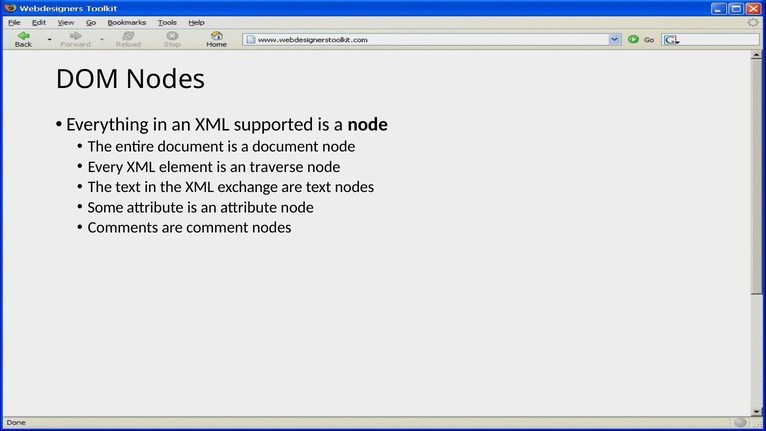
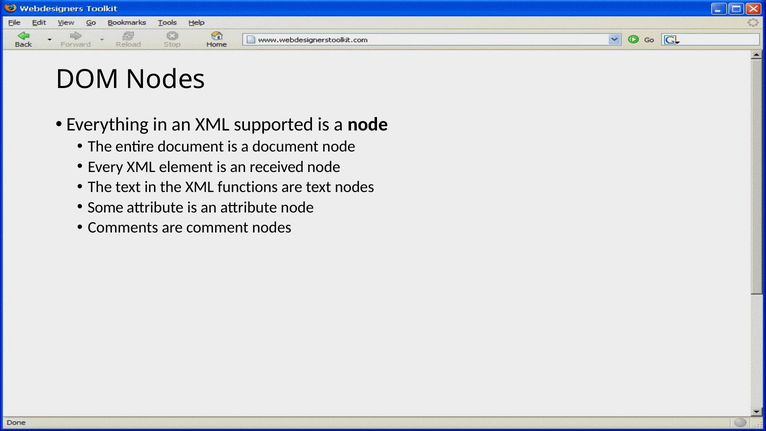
traverse: traverse -> received
exchange: exchange -> functions
